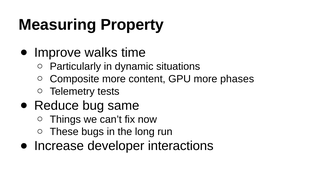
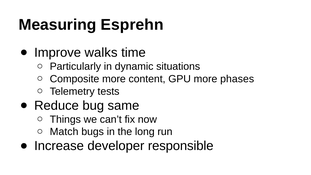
Property: Property -> Esprehn
These: These -> Match
interactions: interactions -> responsible
